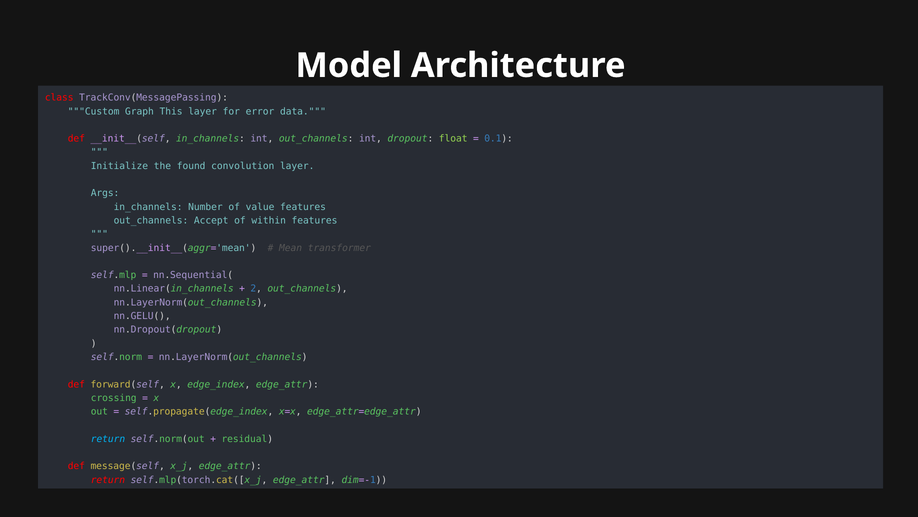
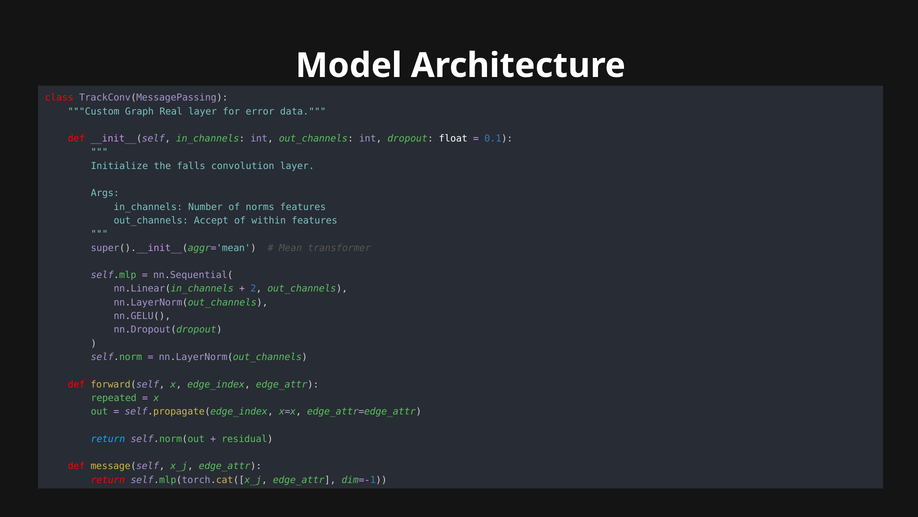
This: This -> Real
float colour: light green -> white
found: found -> falls
value: value -> norms
crossing: crossing -> repeated
